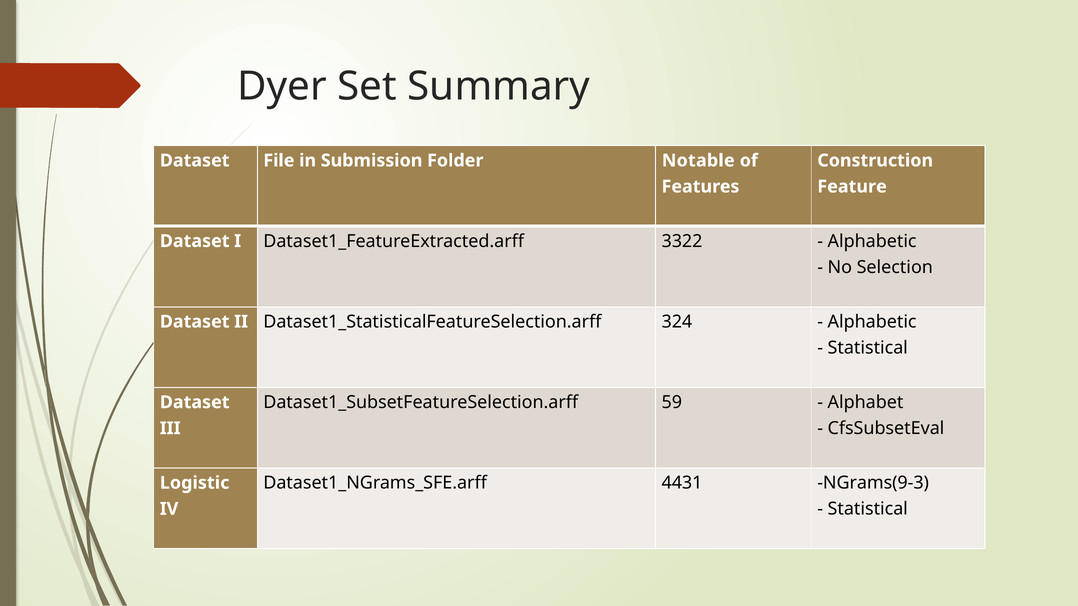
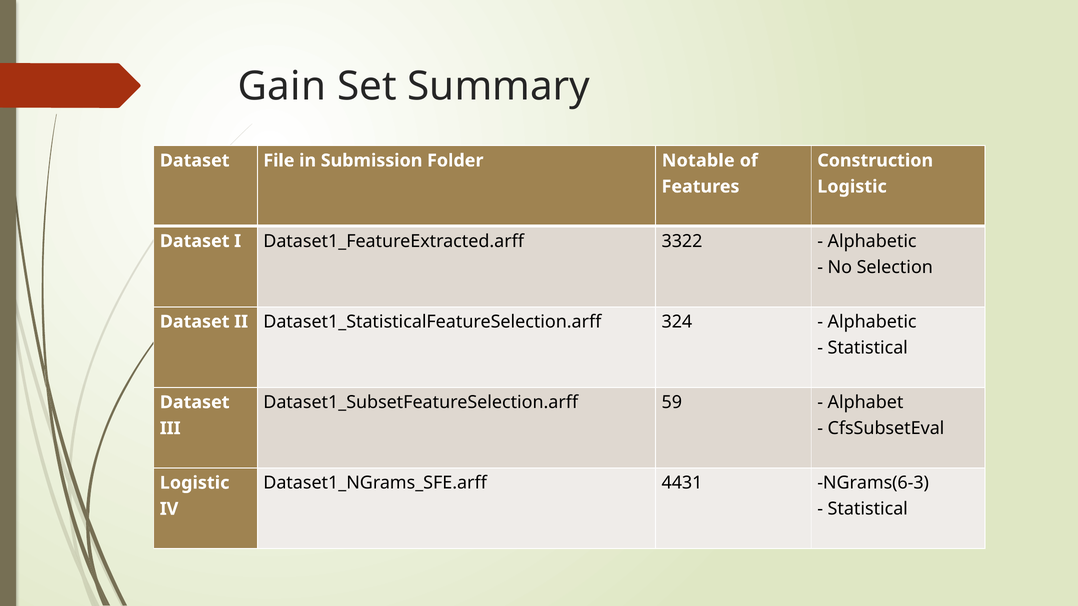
Dyer: Dyer -> Gain
Feature at (852, 187): Feature -> Logistic
NGrams(9-3: NGrams(9-3 -> NGrams(6-3
